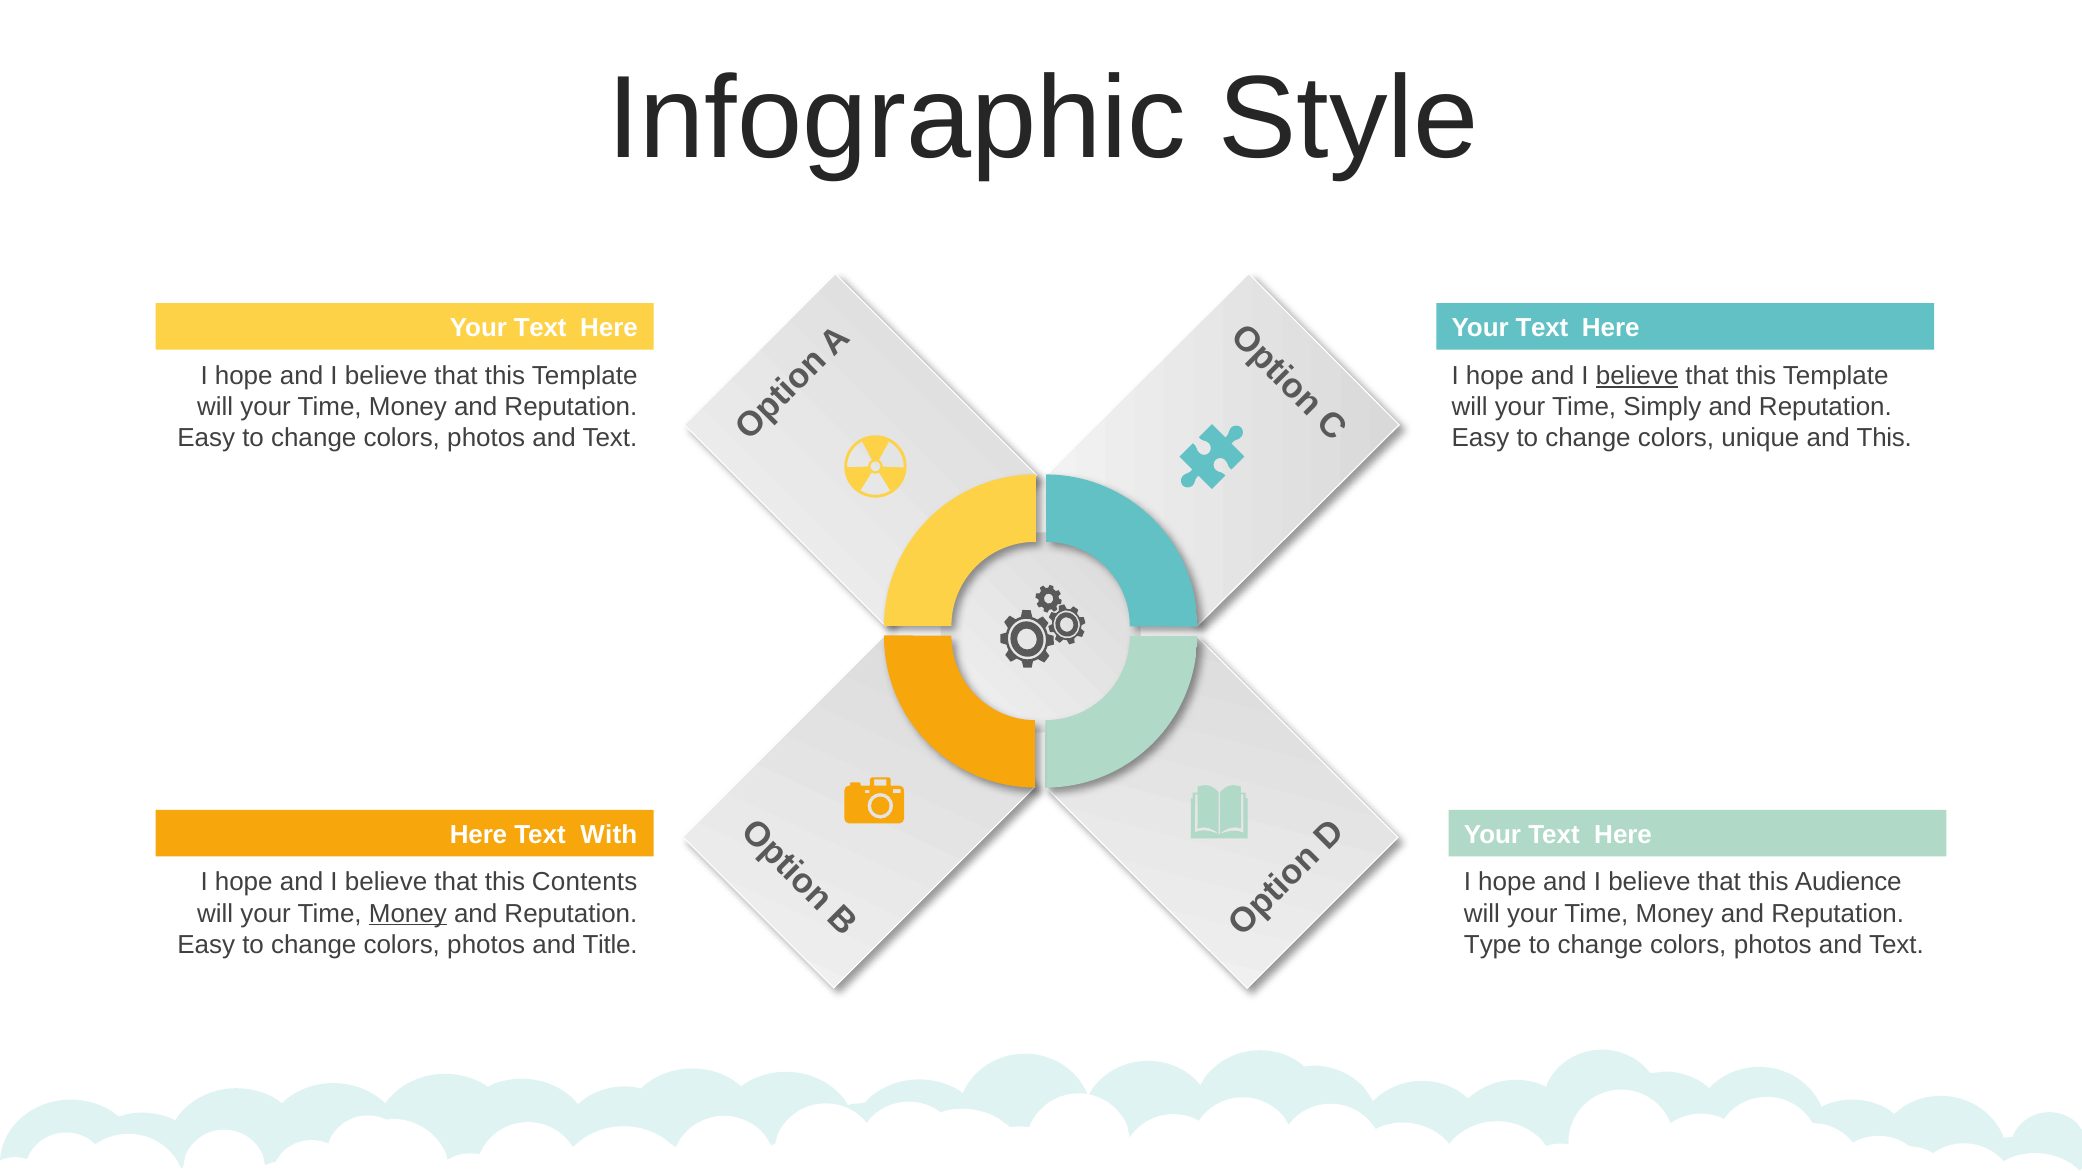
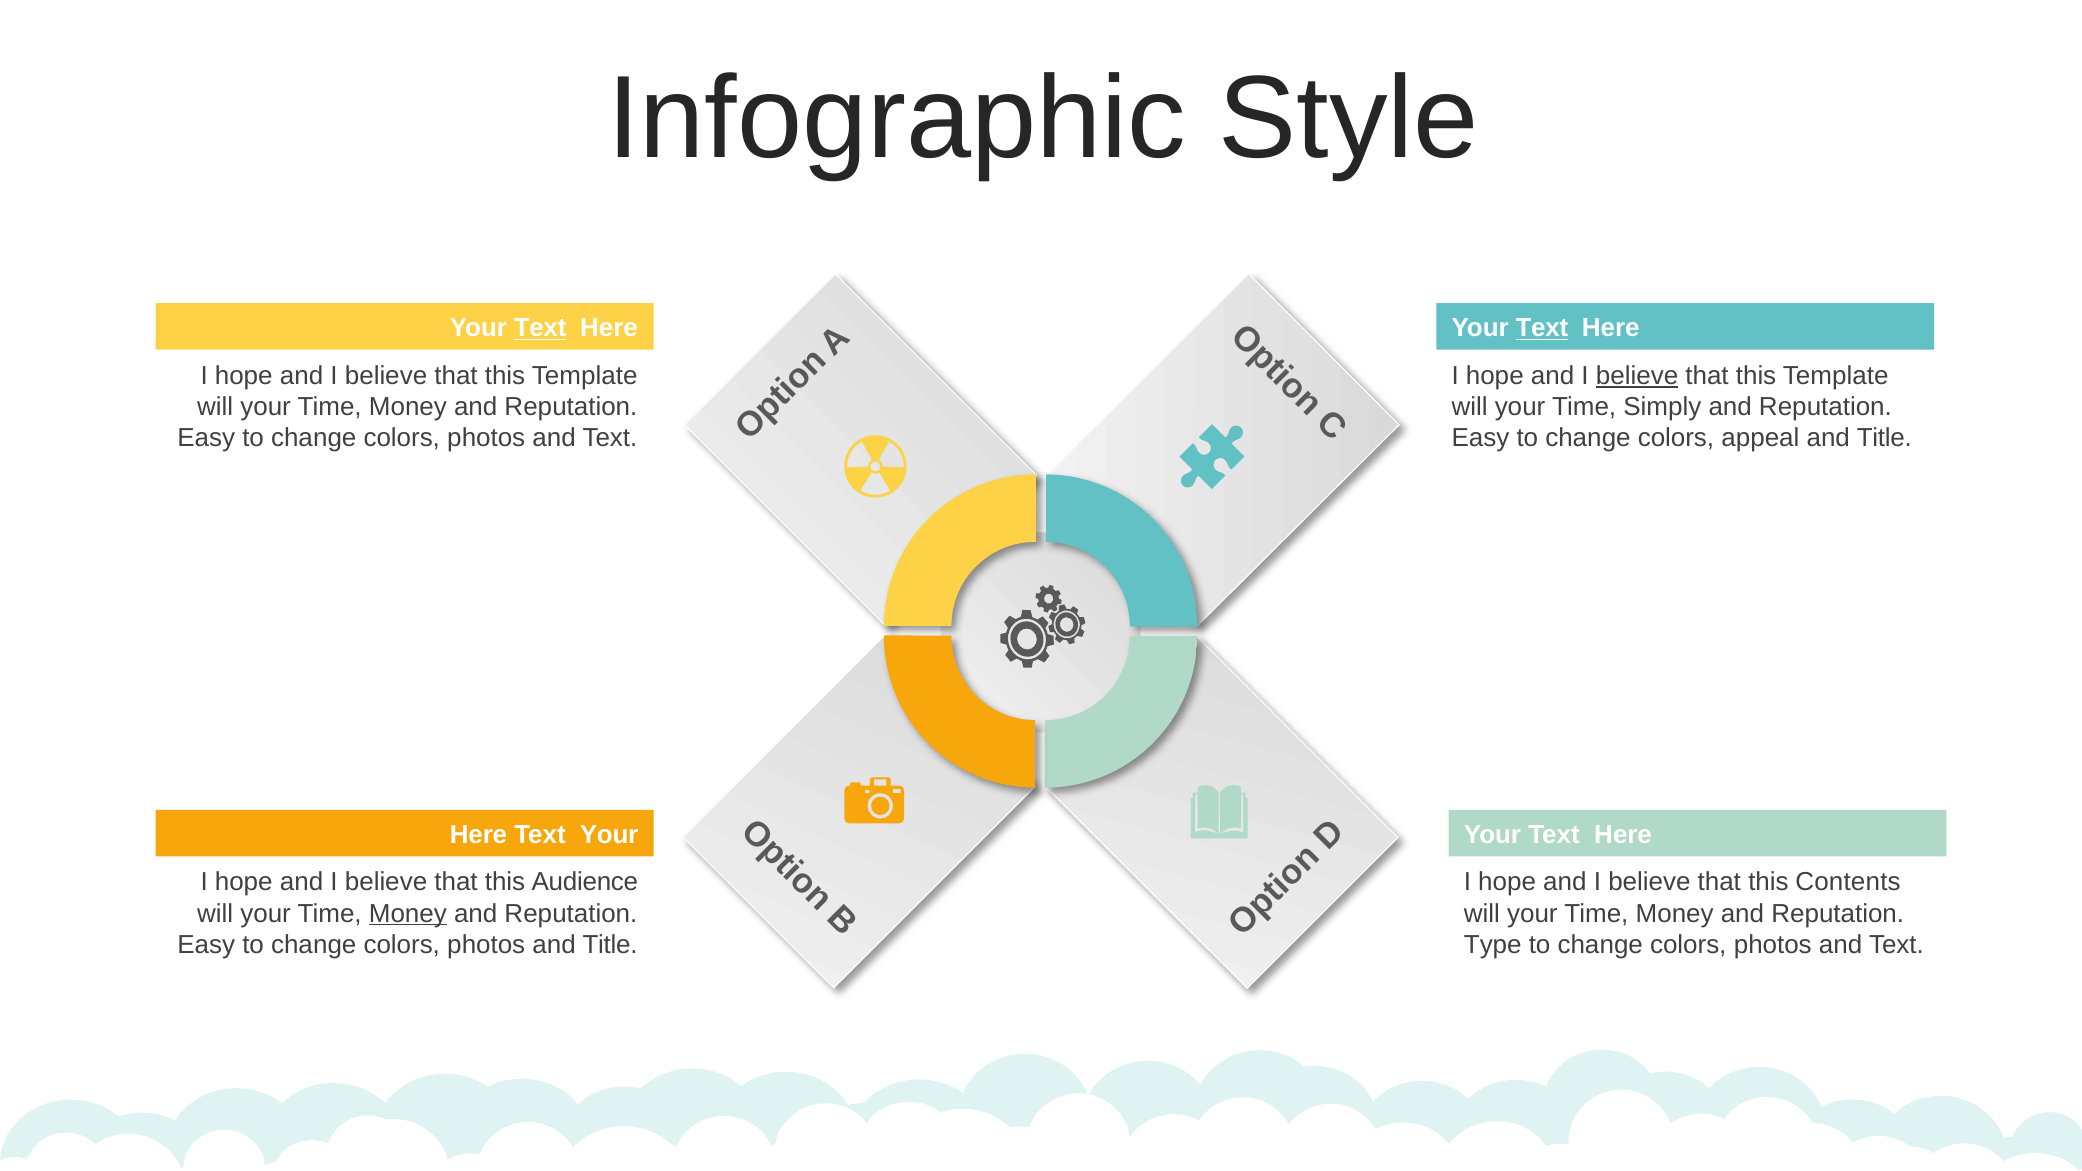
Text at (540, 328) underline: none -> present
Text at (1542, 328) underline: none -> present
unique: unique -> appeal
This at (1884, 438): This -> Title
With at (609, 835): With -> Your
Contents: Contents -> Audience
Audience: Audience -> Contents
